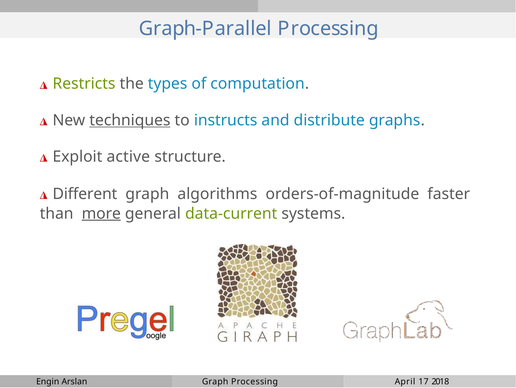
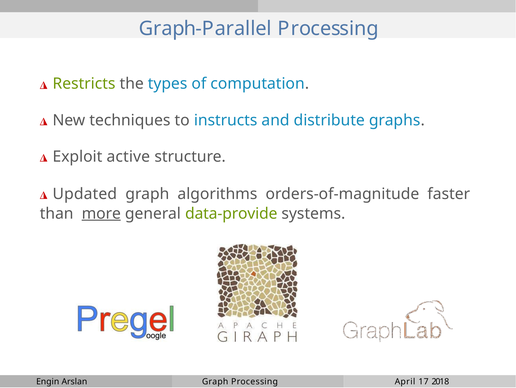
techniques underline: present -> none
Different: Different -> Updated
data-current: data-current -> data-provide
